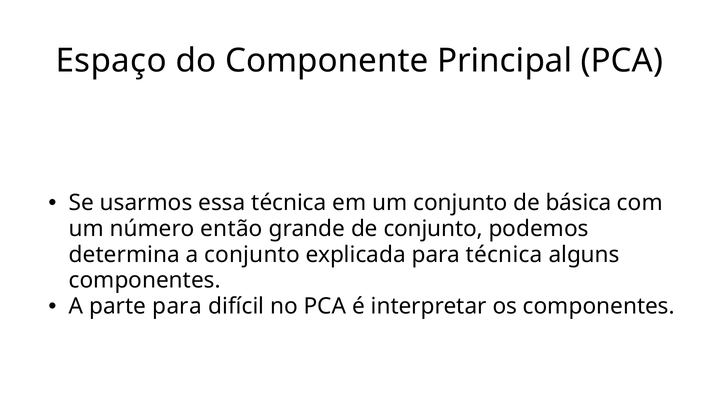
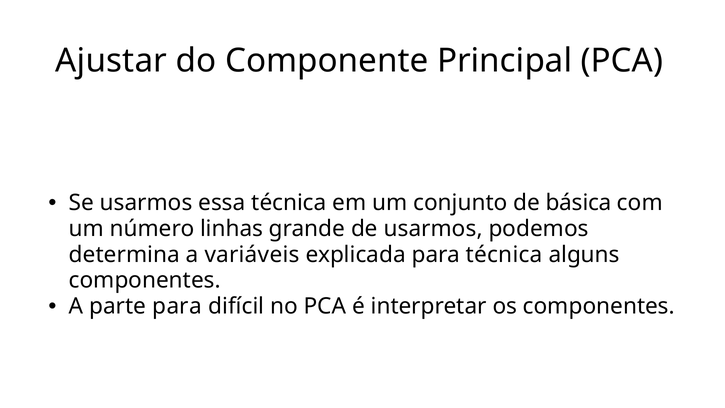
Espaço: Espaço -> Ajustar
então: então -> linhas
de conjunto: conjunto -> usarmos
a conjunto: conjunto -> variáveis
